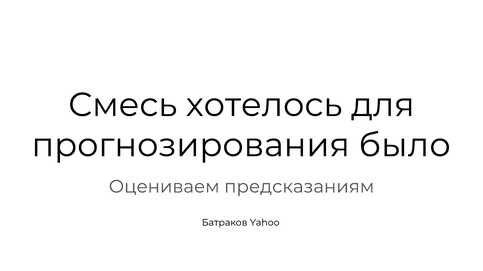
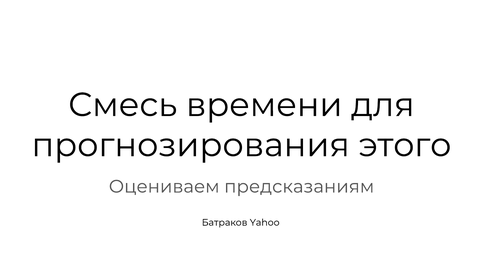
хотелось: хотелось -> времени
было: было -> этого
